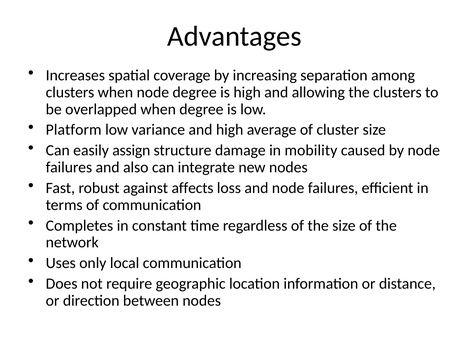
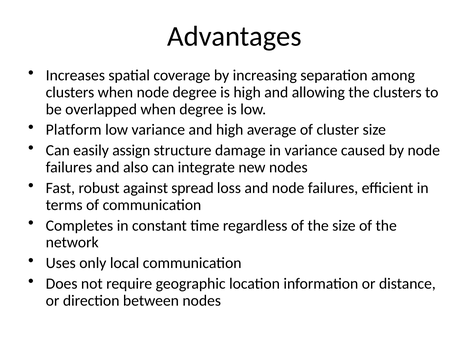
in mobility: mobility -> variance
affects: affects -> spread
